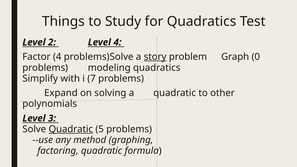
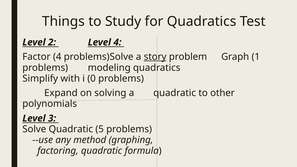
0: 0 -> 1
7: 7 -> 0
Quadratic at (71, 129) underline: present -> none
